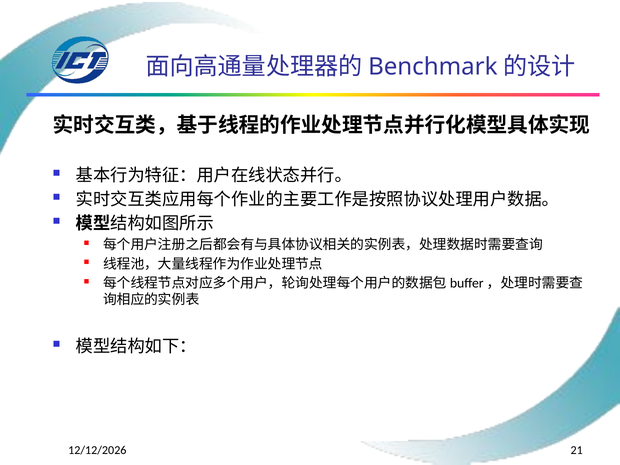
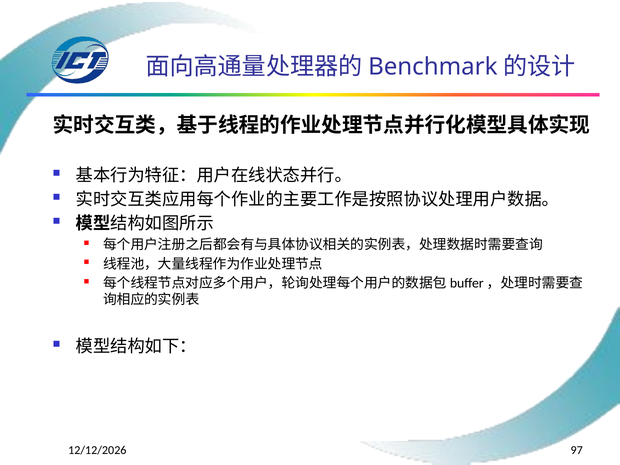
21: 21 -> 97
